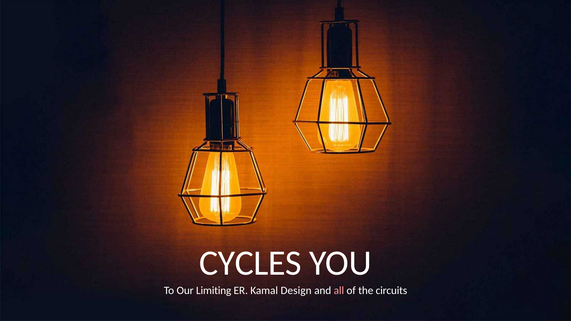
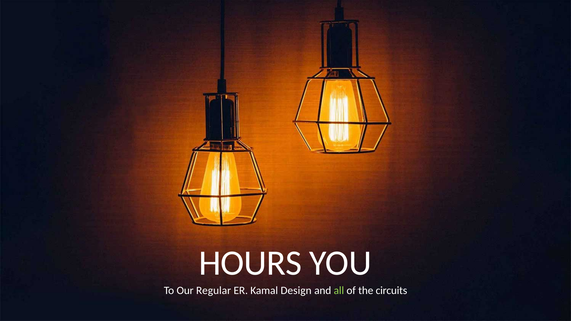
CYCLES: CYCLES -> HOURS
Limiting: Limiting -> Regular
all colour: pink -> light green
